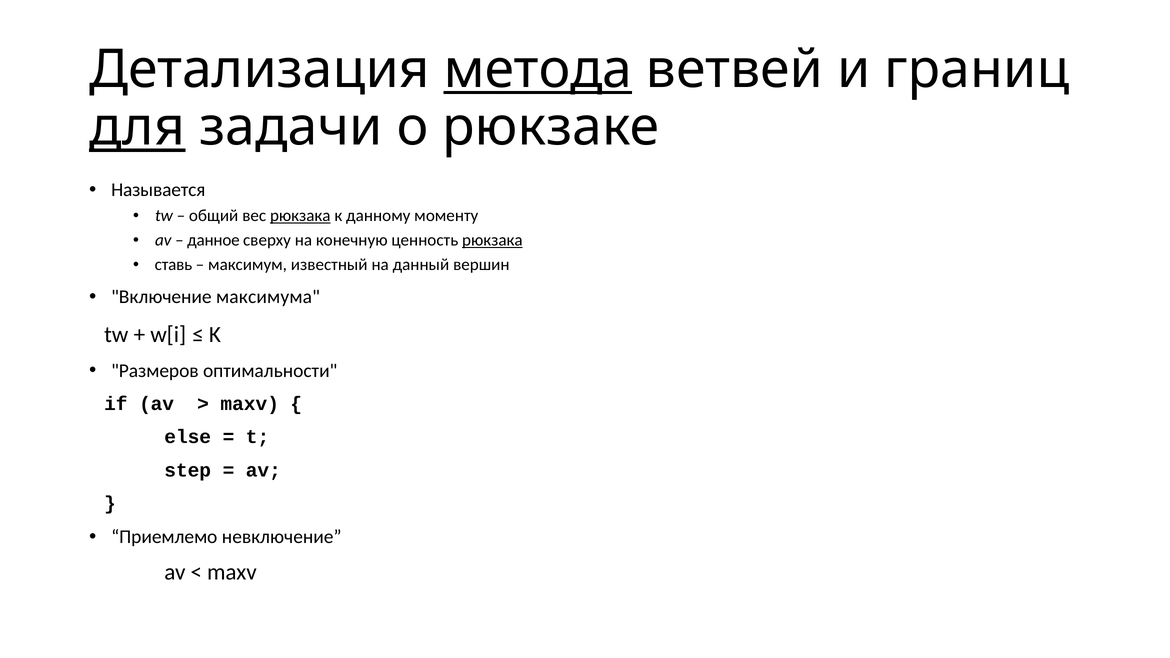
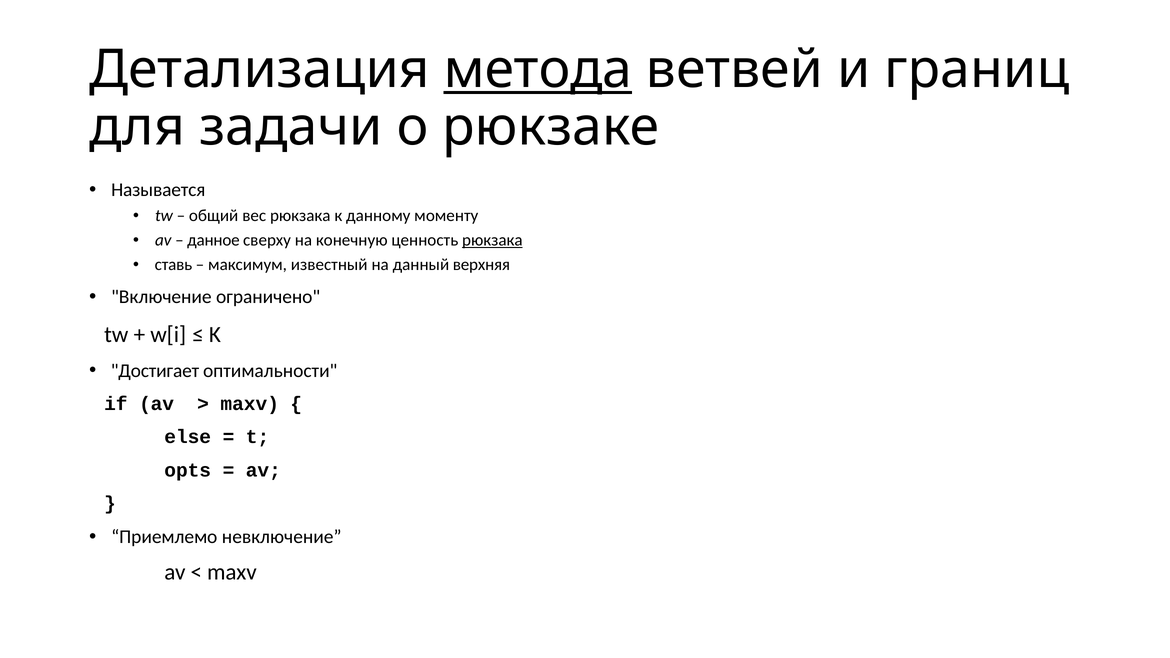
для underline: present -> none
рюкзака at (300, 216) underline: present -> none
вершин: вершин -> верхняя
максимума: максимума -> ограничено
Размеров: Размеров -> Достигает
step: step -> opts
